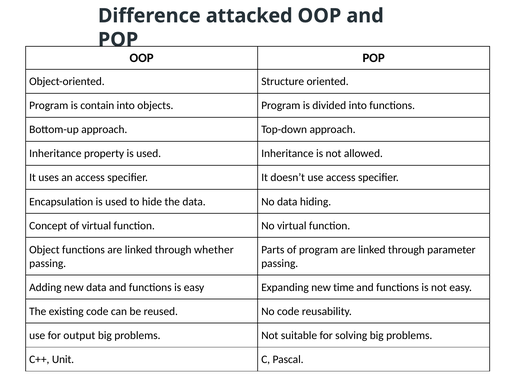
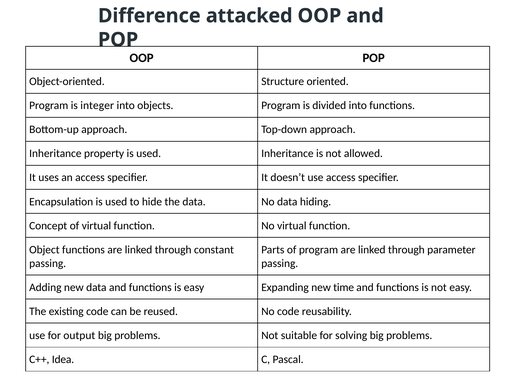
contain: contain -> integer
whether: whether -> constant
Unit: Unit -> Idea
